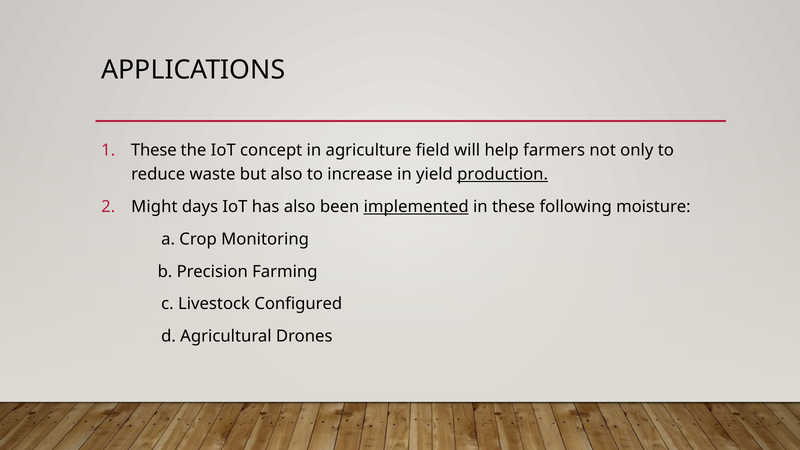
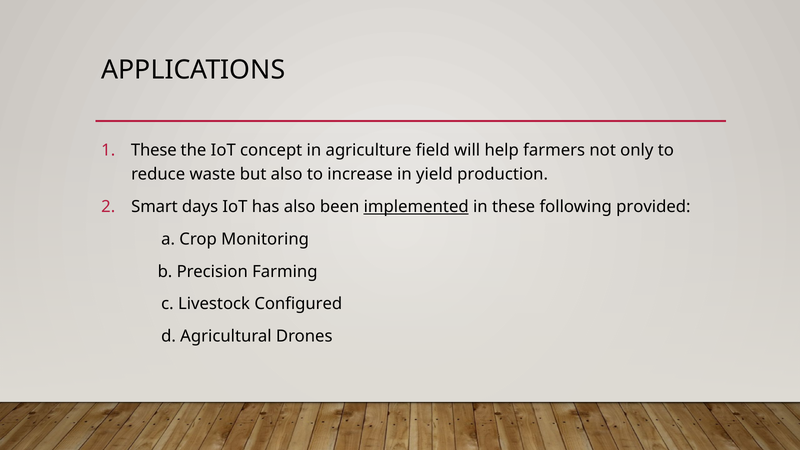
production underline: present -> none
Might: Might -> Smart
moisture: moisture -> provided
